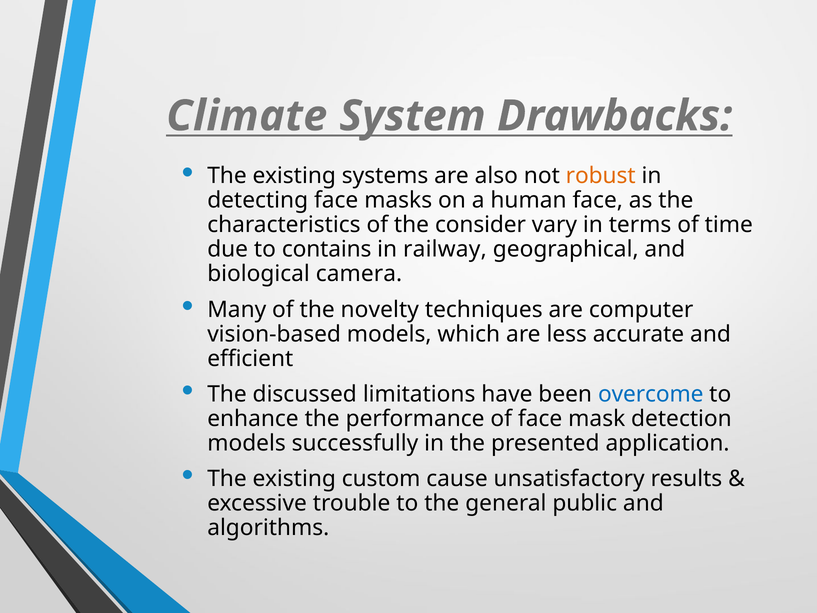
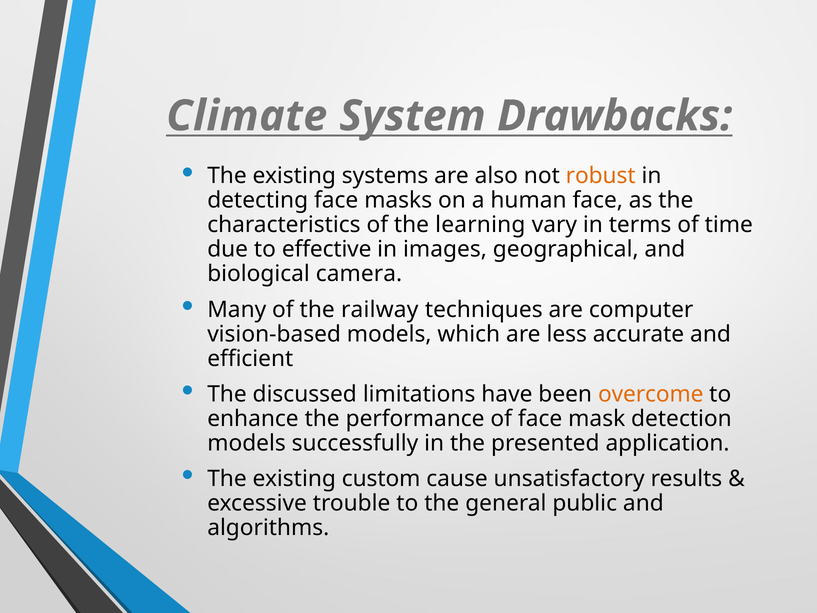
consider: consider -> learning
contains: contains -> effective
railway: railway -> images
novelty: novelty -> railway
overcome colour: blue -> orange
